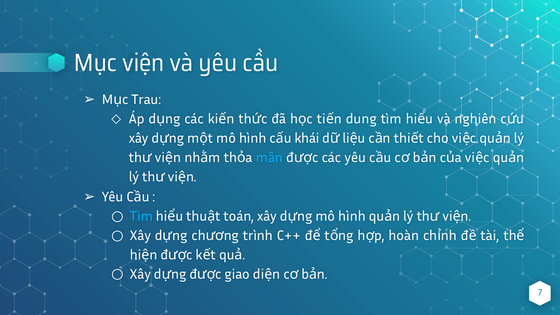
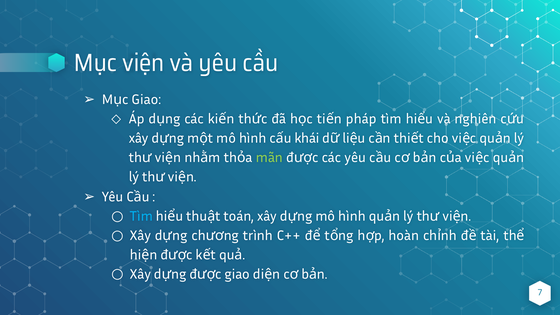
Trau at (146, 99): Trau -> Giao
dung: dung -> pháp
mãn colour: light blue -> light green
